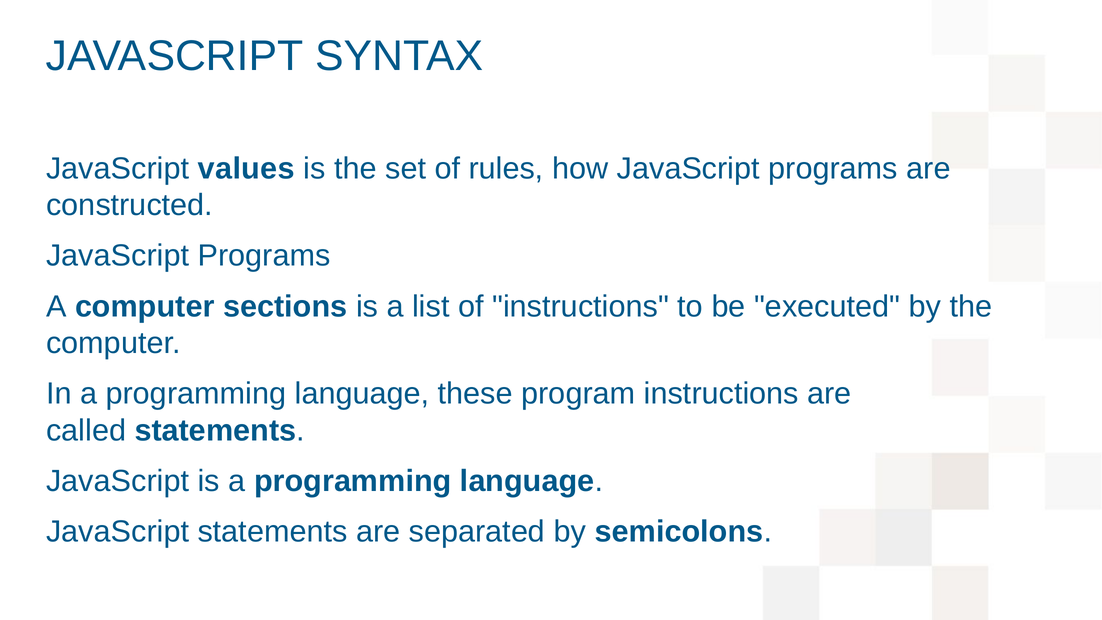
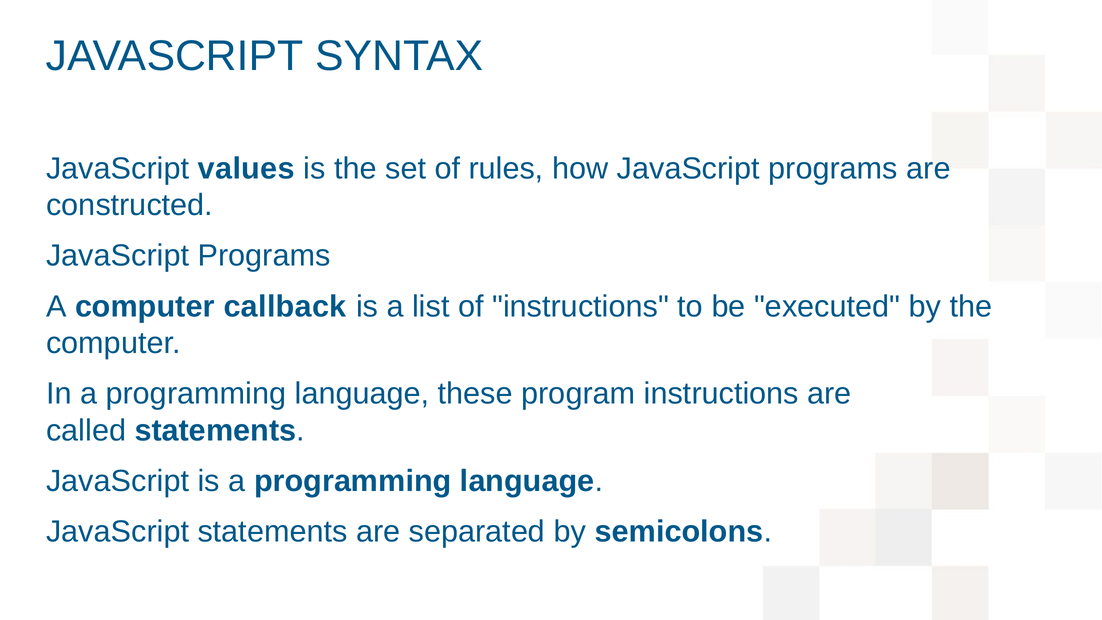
sections: sections -> callback
